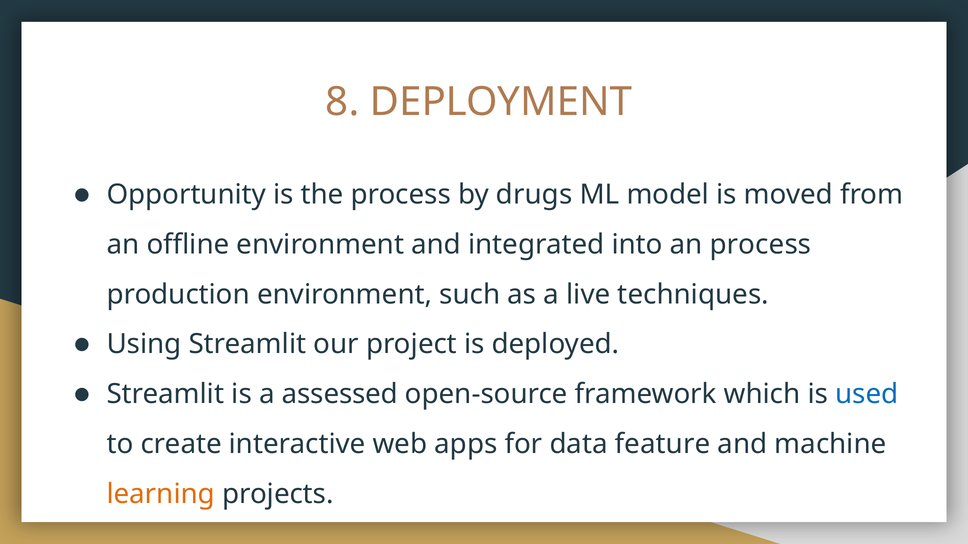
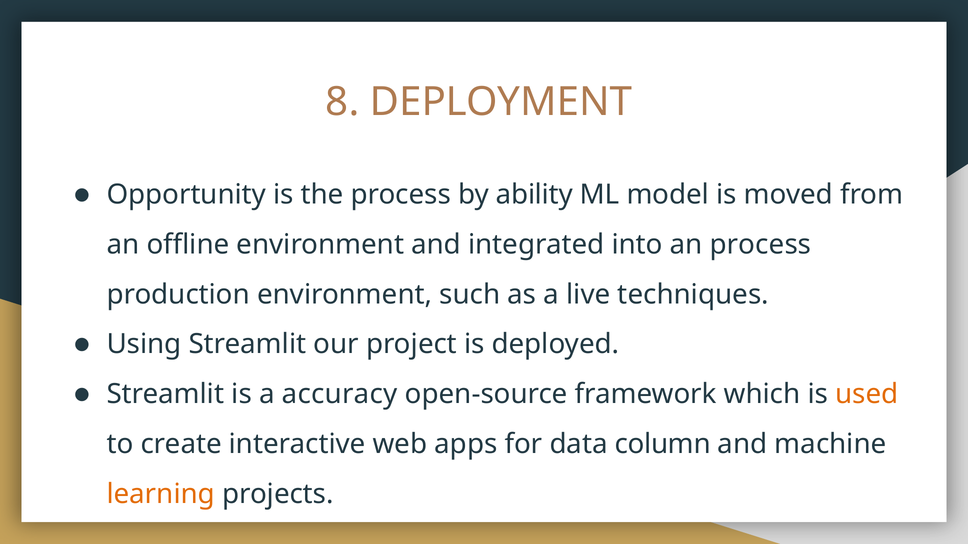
drugs: drugs -> ability
assessed: assessed -> accuracy
used colour: blue -> orange
feature: feature -> column
